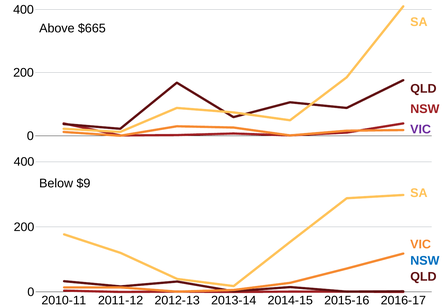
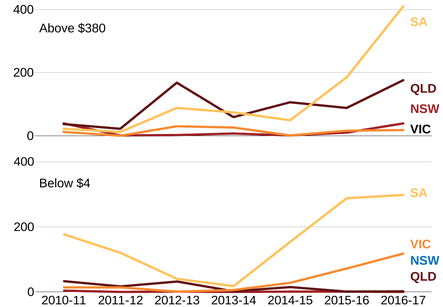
$665: $665 -> $380
VIC at (421, 129) colour: purple -> black
$9: $9 -> $4
